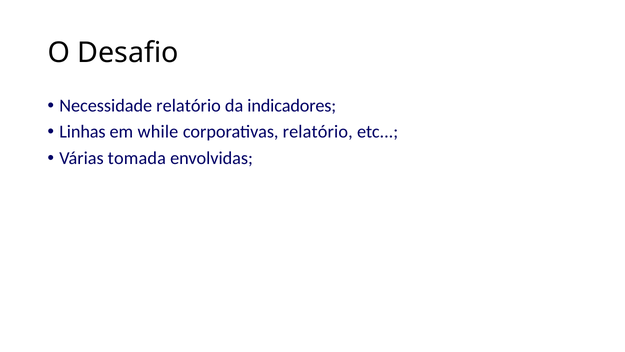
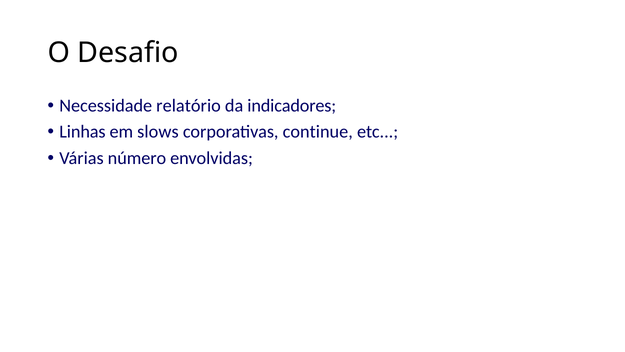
while: while -> slows
corporativas relatório: relatório -> continue
tomada: tomada -> número
